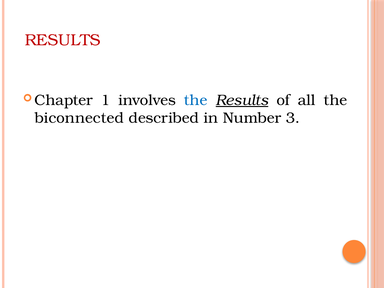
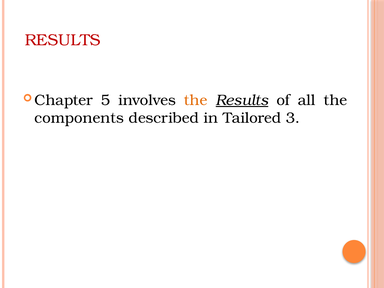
1: 1 -> 5
the at (196, 100) colour: blue -> orange
biconnected: biconnected -> components
Number: Number -> Tailored
